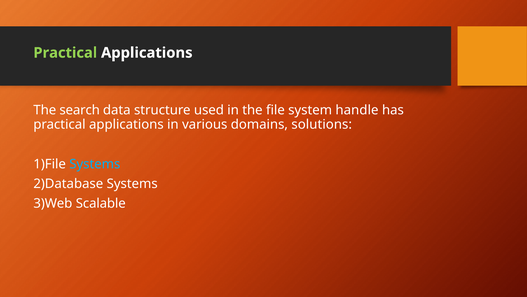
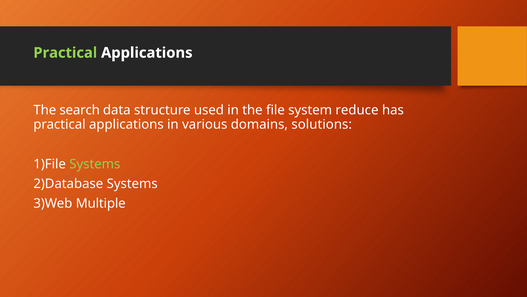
handle: handle -> reduce
Systems at (95, 164) colour: light blue -> light green
Scalable: Scalable -> Multiple
